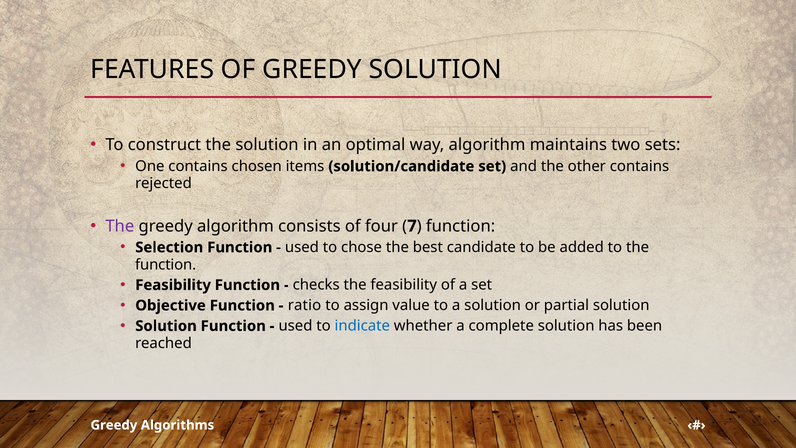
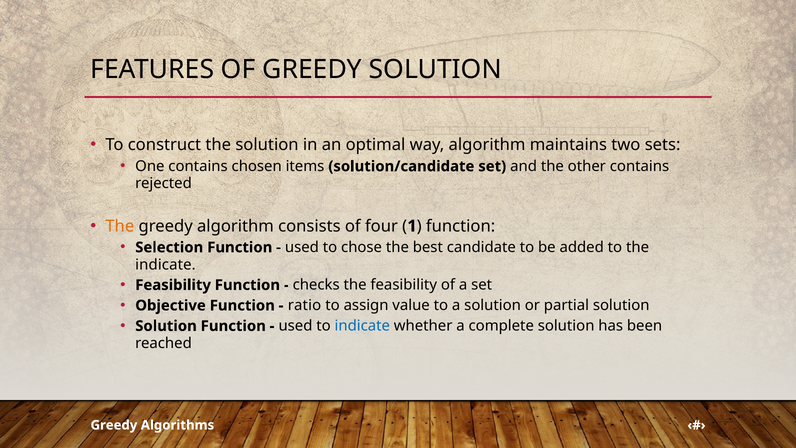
The at (120, 226) colour: purple -> orange
7: 7 -> 1
function at (166, 264): function -> indicate
